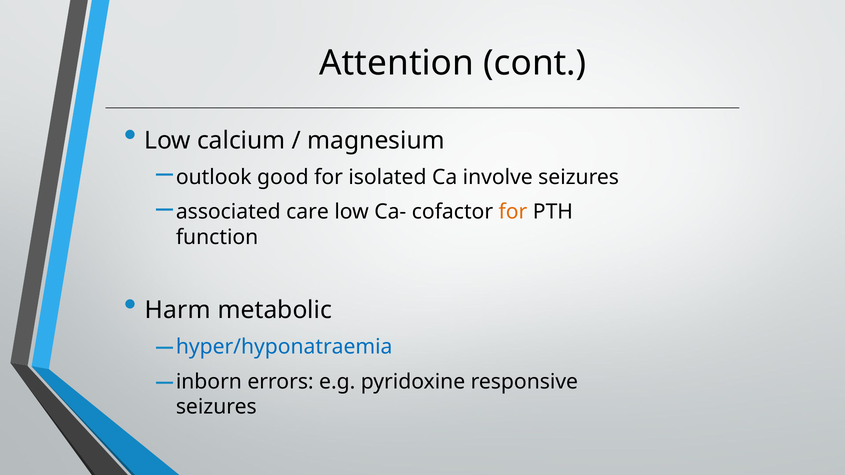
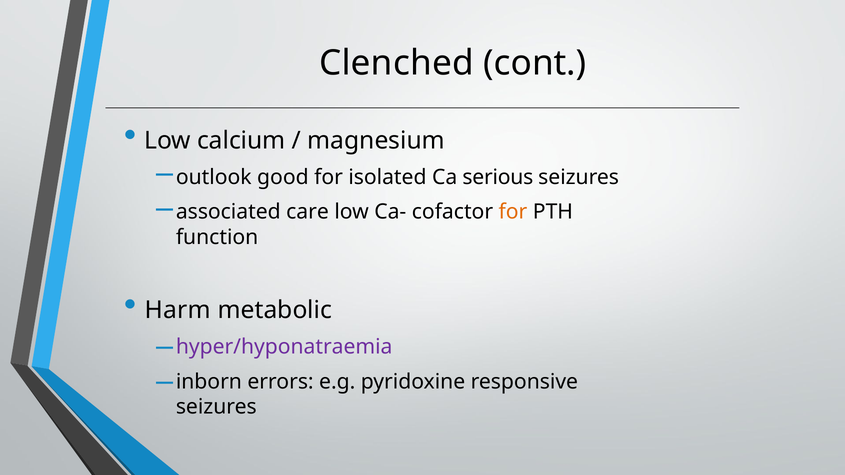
Attention: Attention -> Clenched
involve: involve -> serious
hyper/hyponatraemia colour: blue -> purple
